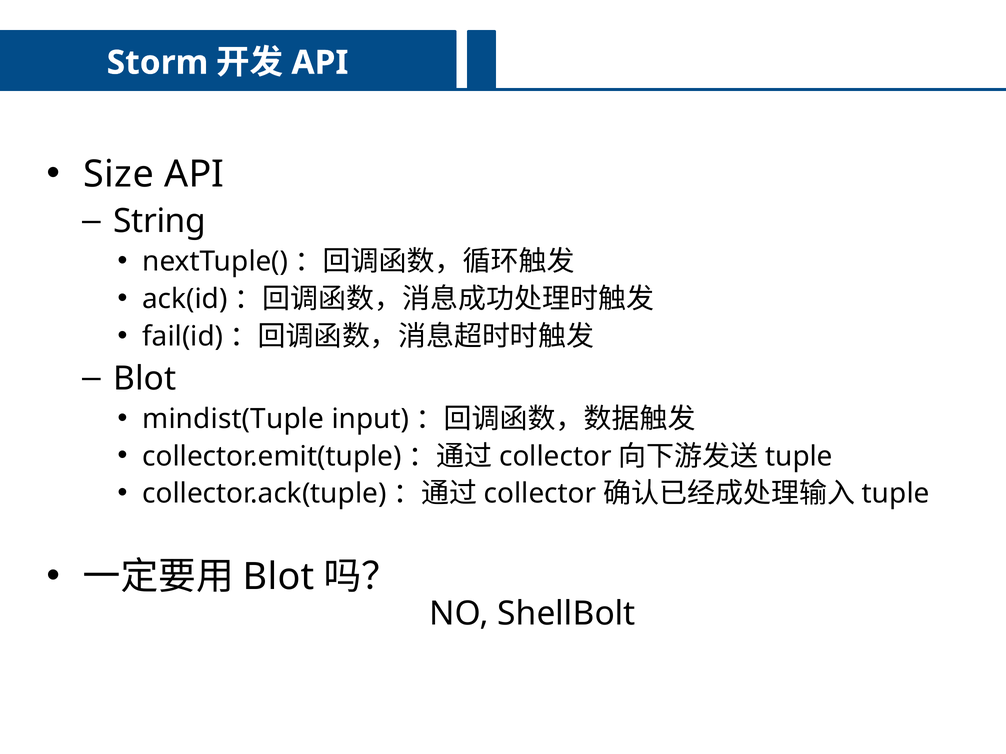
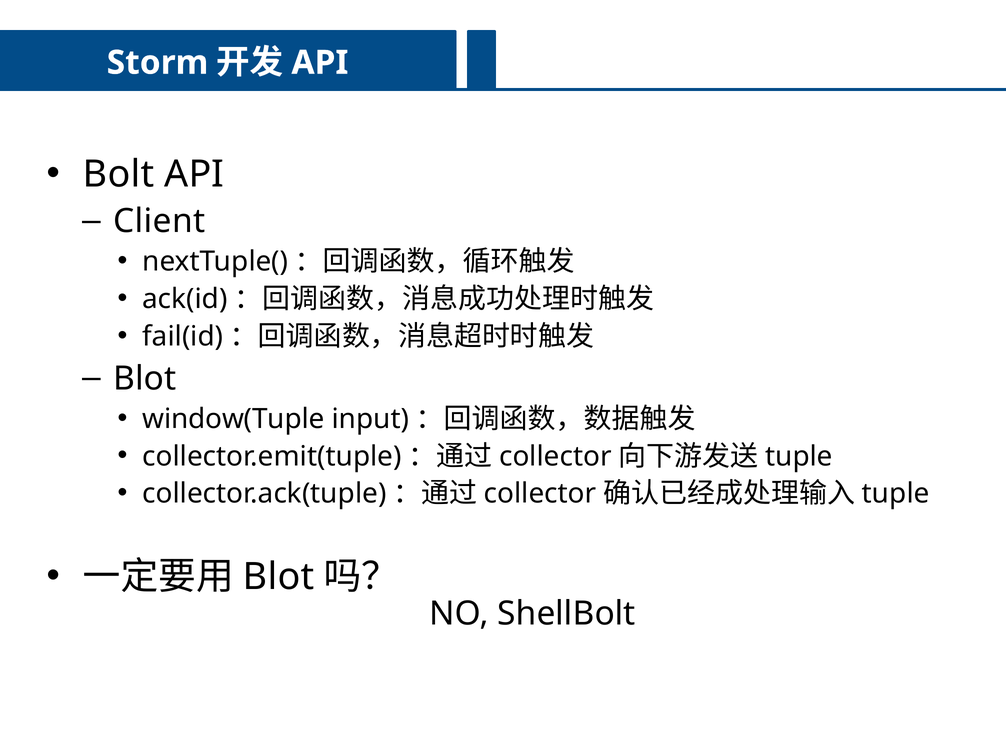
Size: Size -> Bolt
String: String -> Client
mindist(Tuple: mindist(Tuple -> window(Tuple
